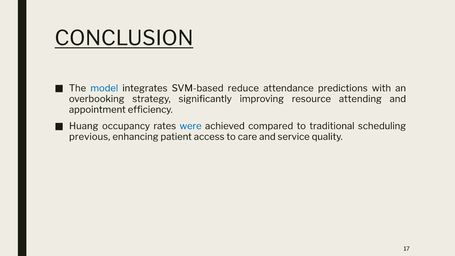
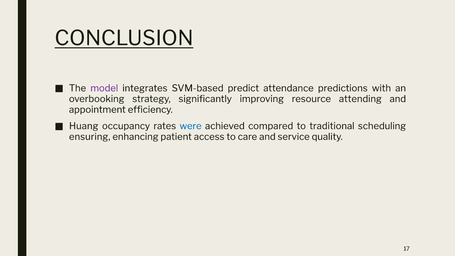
model colour: blue -> purple
reduce: reduce -> predict
previous: previous -> ensuring
